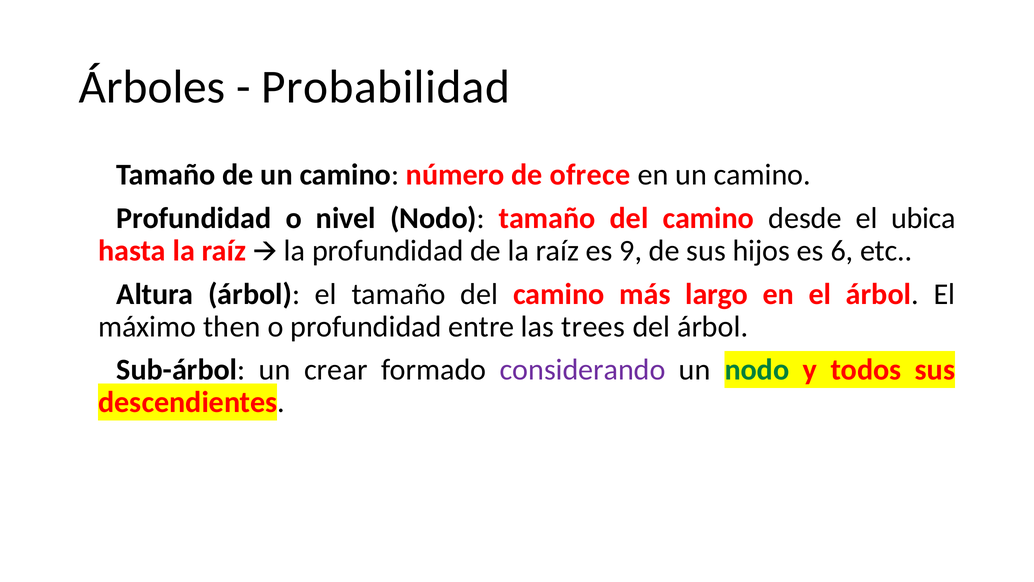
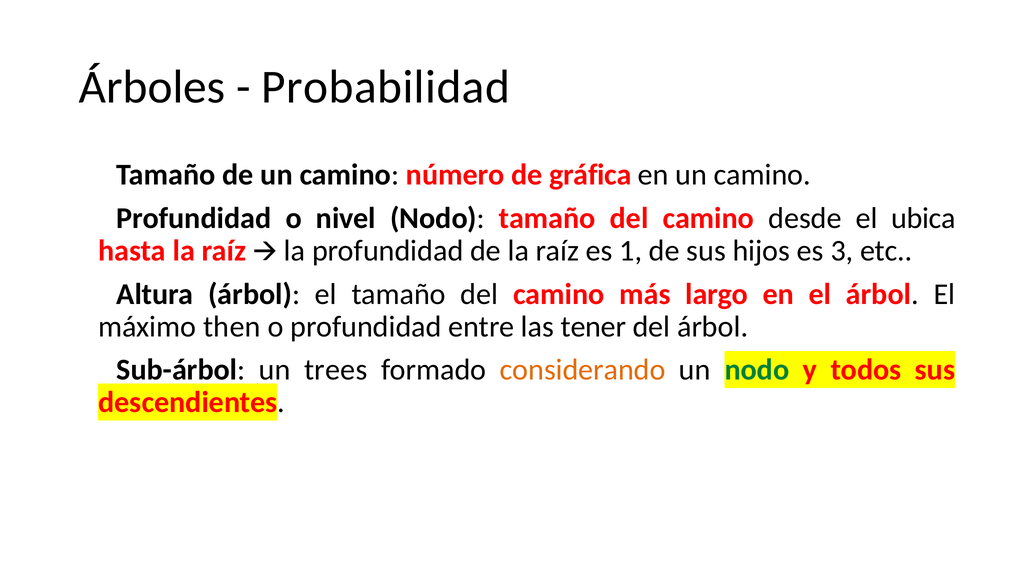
ofrece: ofrece -> gráfica
9: 9 -> 1
6: 6 -> 3
trees: trees -> tener
crear: crear -> trees
considerando colour: purple -> orange
